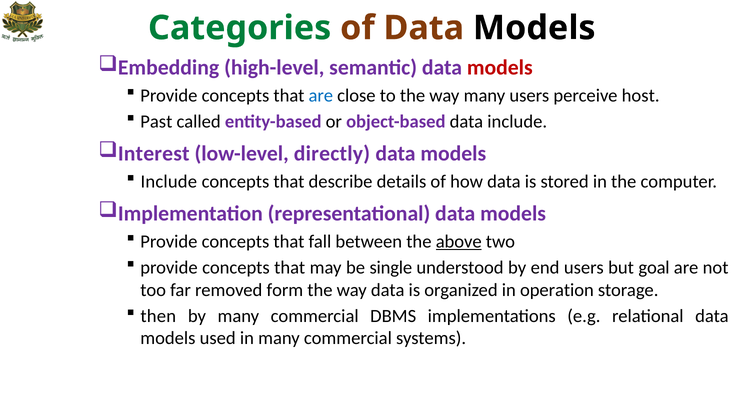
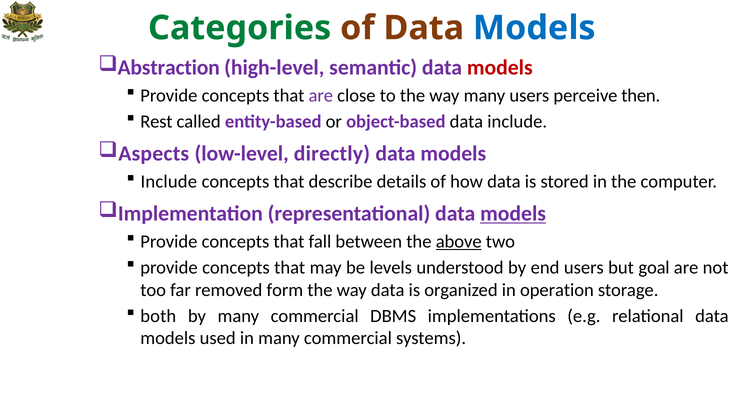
Models at (534, 28) colour: black -> blue
Embedding: Embedding -> Abstraction
are at (321, 96) colour: blue -> purple
host: host -> then
Past: Past -> Rest
Interest: Interest -> Aspects
models at (513, 214) underline: none -> present
single: single -> levels
then: then -> both
